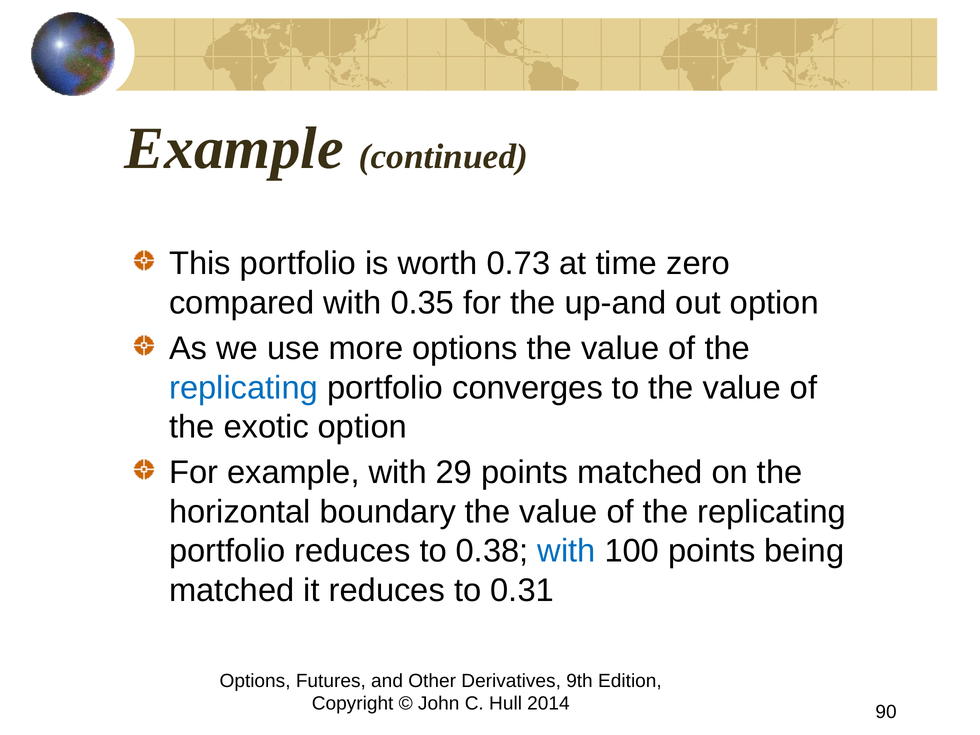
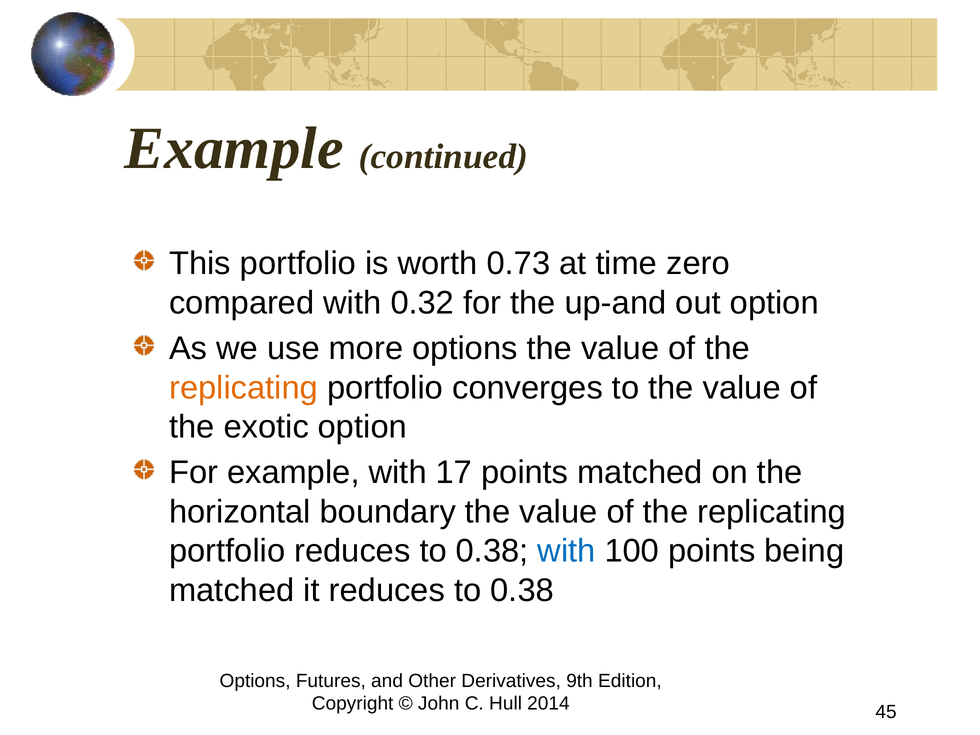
0.35: 0.35 -> 0.32
replicating at (244, 388) colour: blue -> orange
29: 29 -> 17
it reduces to 0.31: 0.31 -> 0.38
90: 90 -> 45
